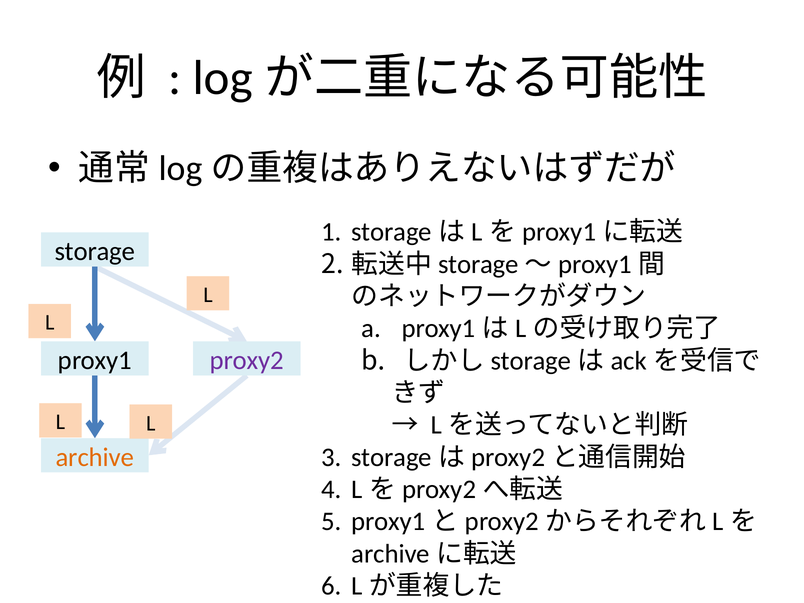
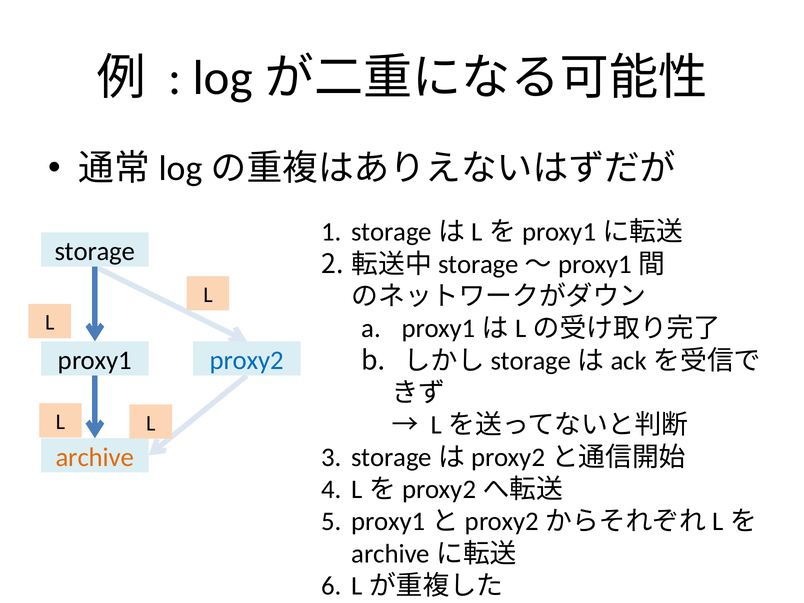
proxy2 colour: purple -> blue
